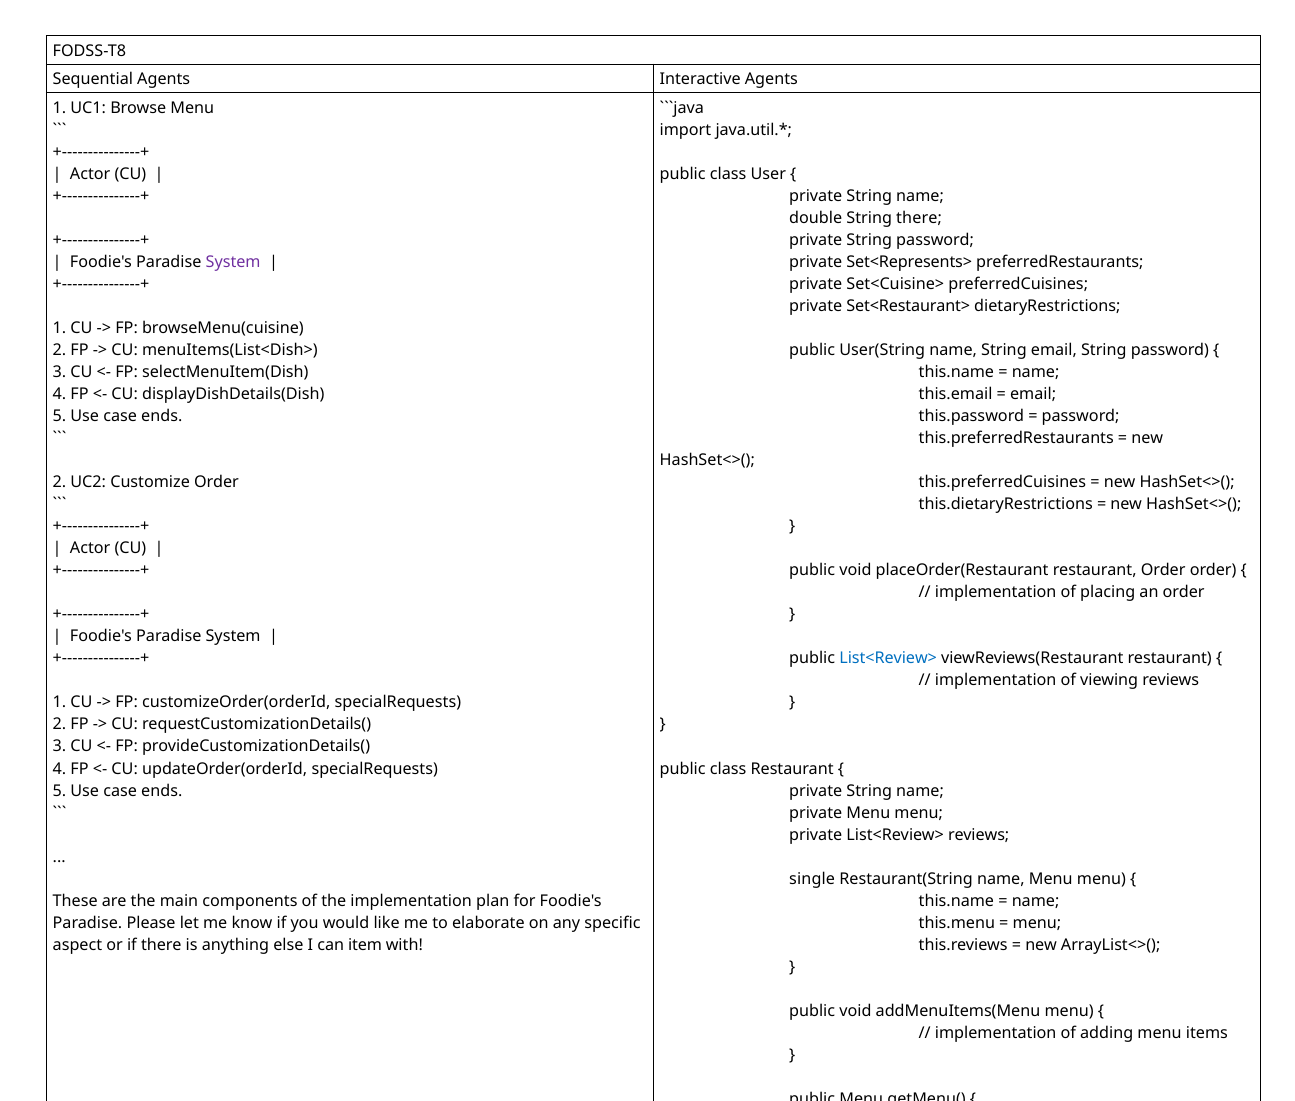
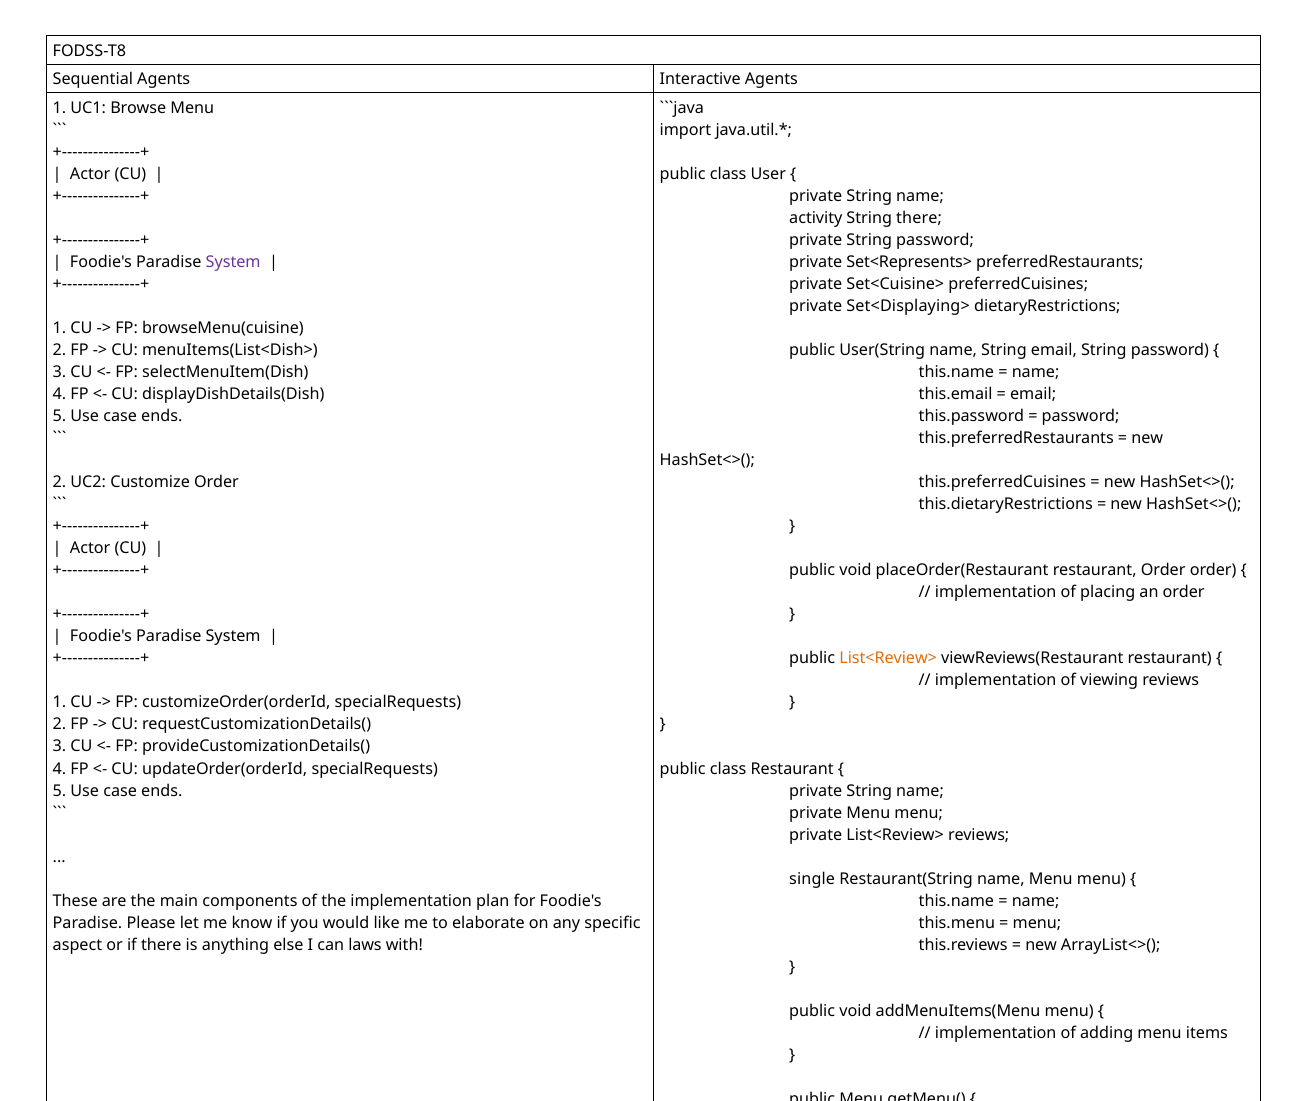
double at (816, 218): double -> activity
Set<Restaurant>: Set<Restaurant> -> Set<Displaying>
List<Review> at (888, 658) colour: blue -> orange
item: item -> laws
